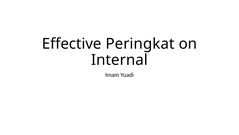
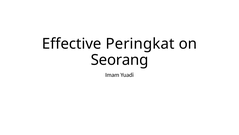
Internal: Internal -> Seorang
